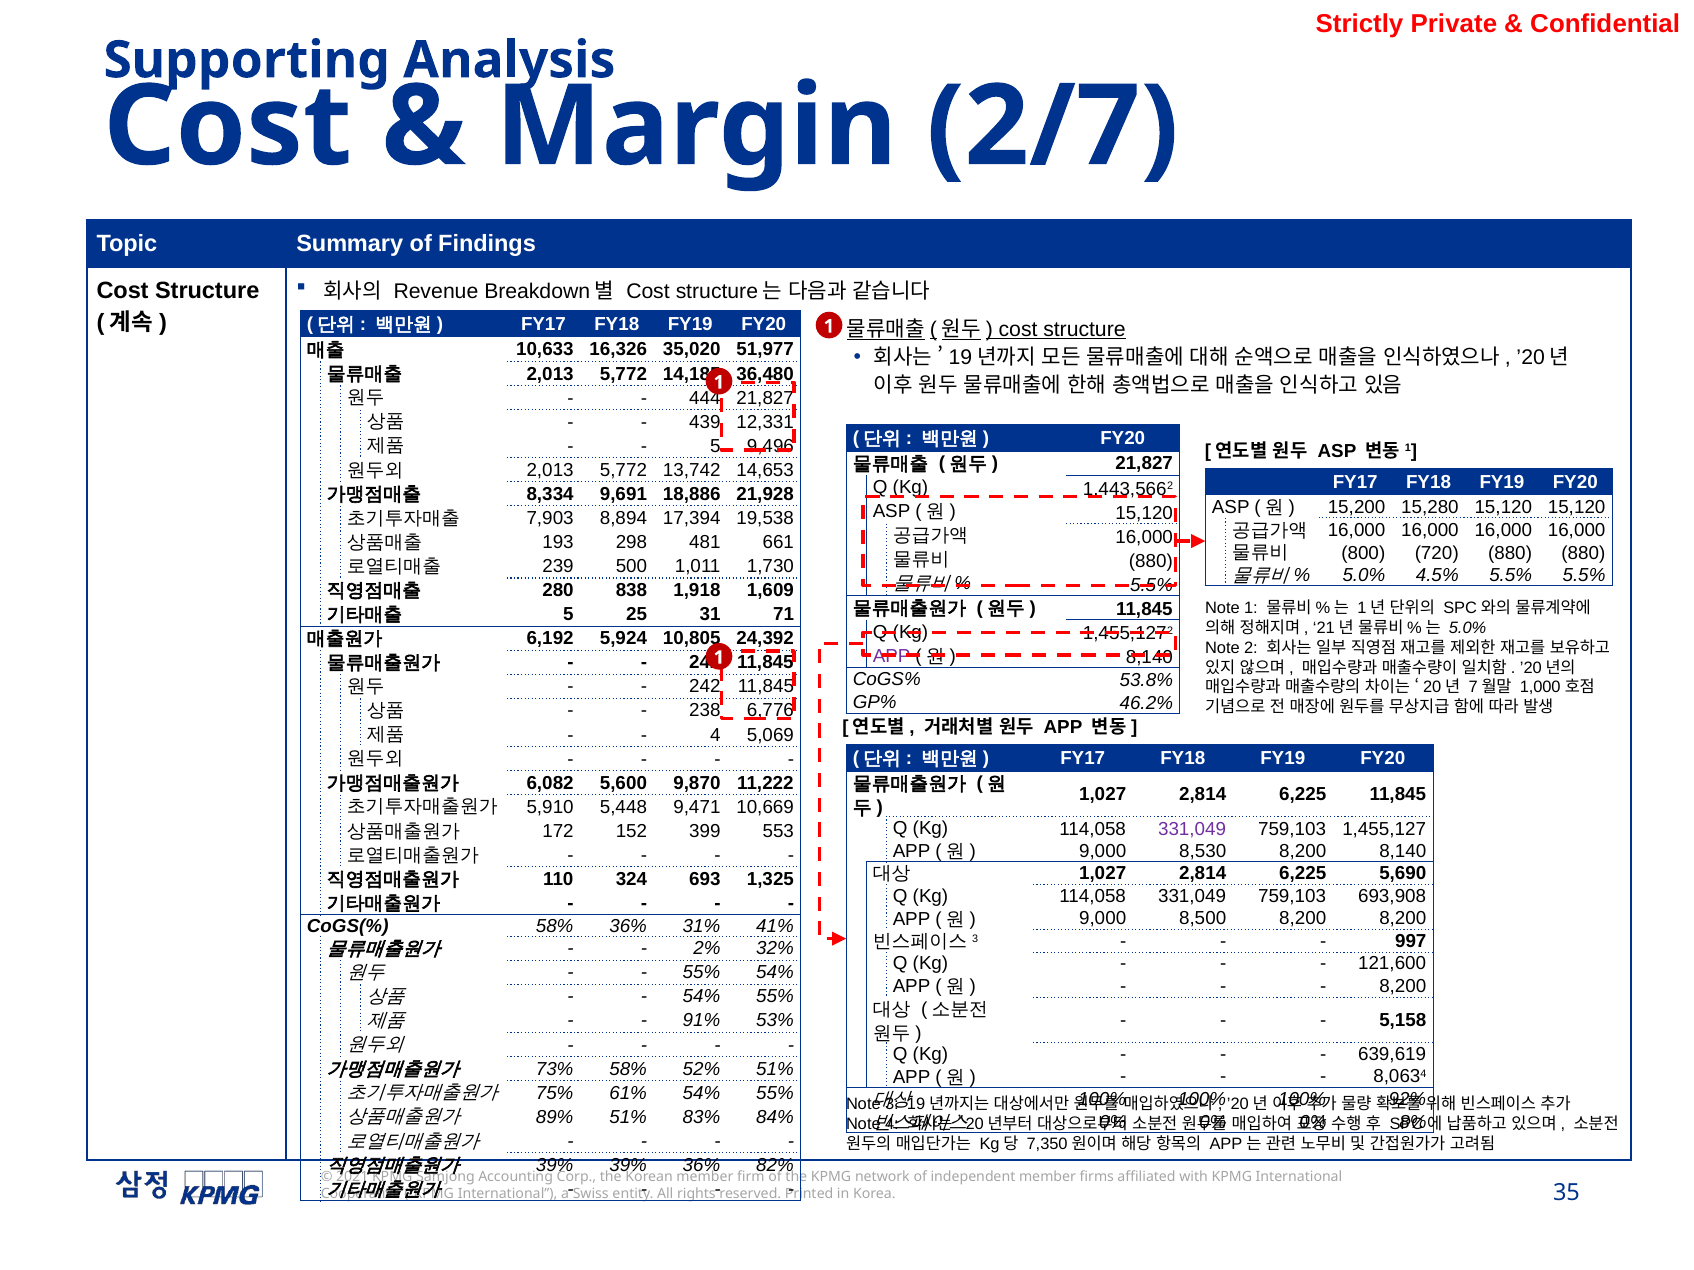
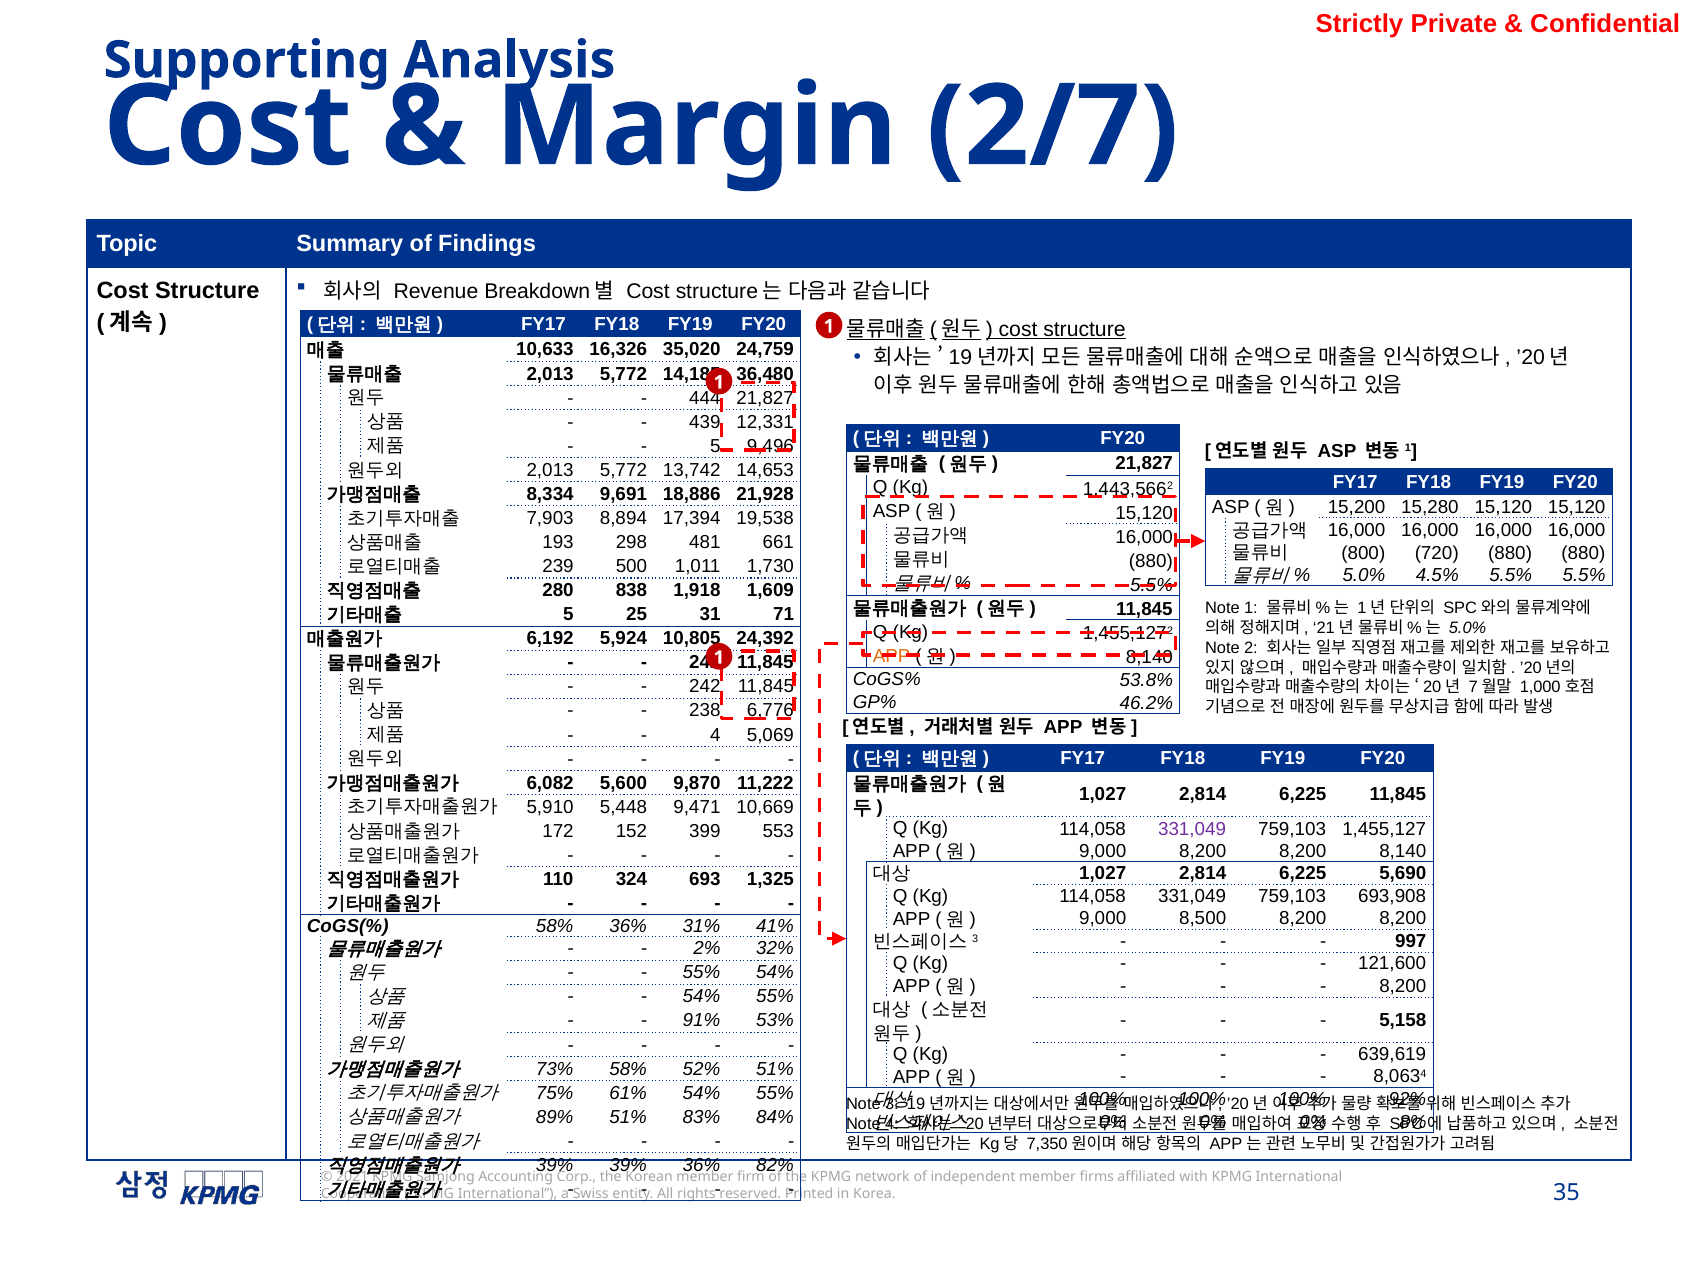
51,977: 51,977 -> 24,759
APP at (892, 656) colour: purple -> orange
9,000 8,530: 8,530 -> 8,200
